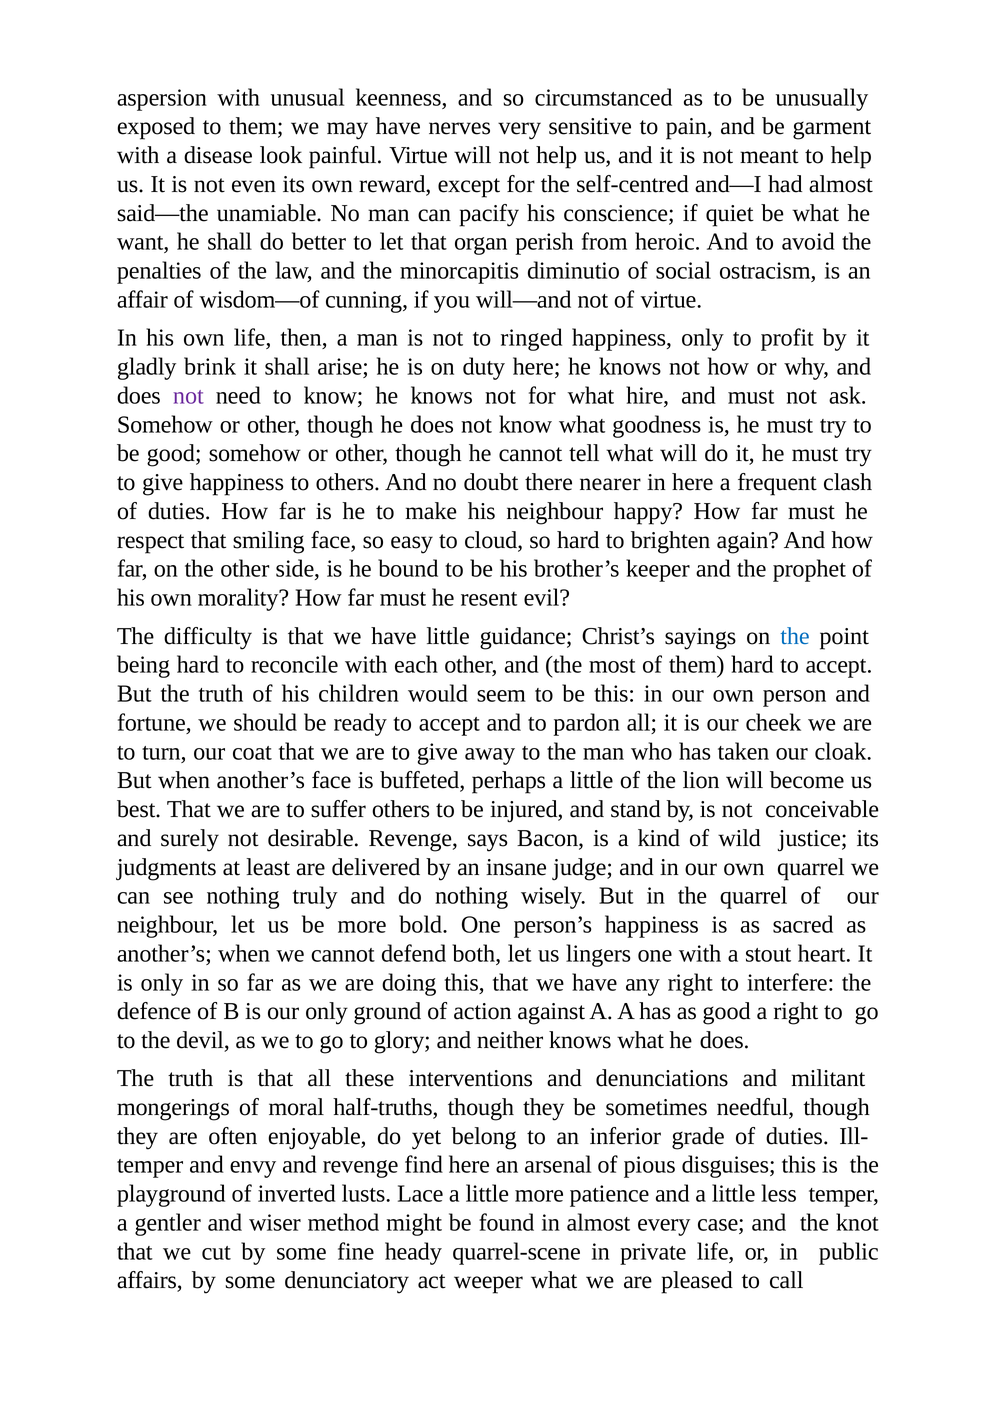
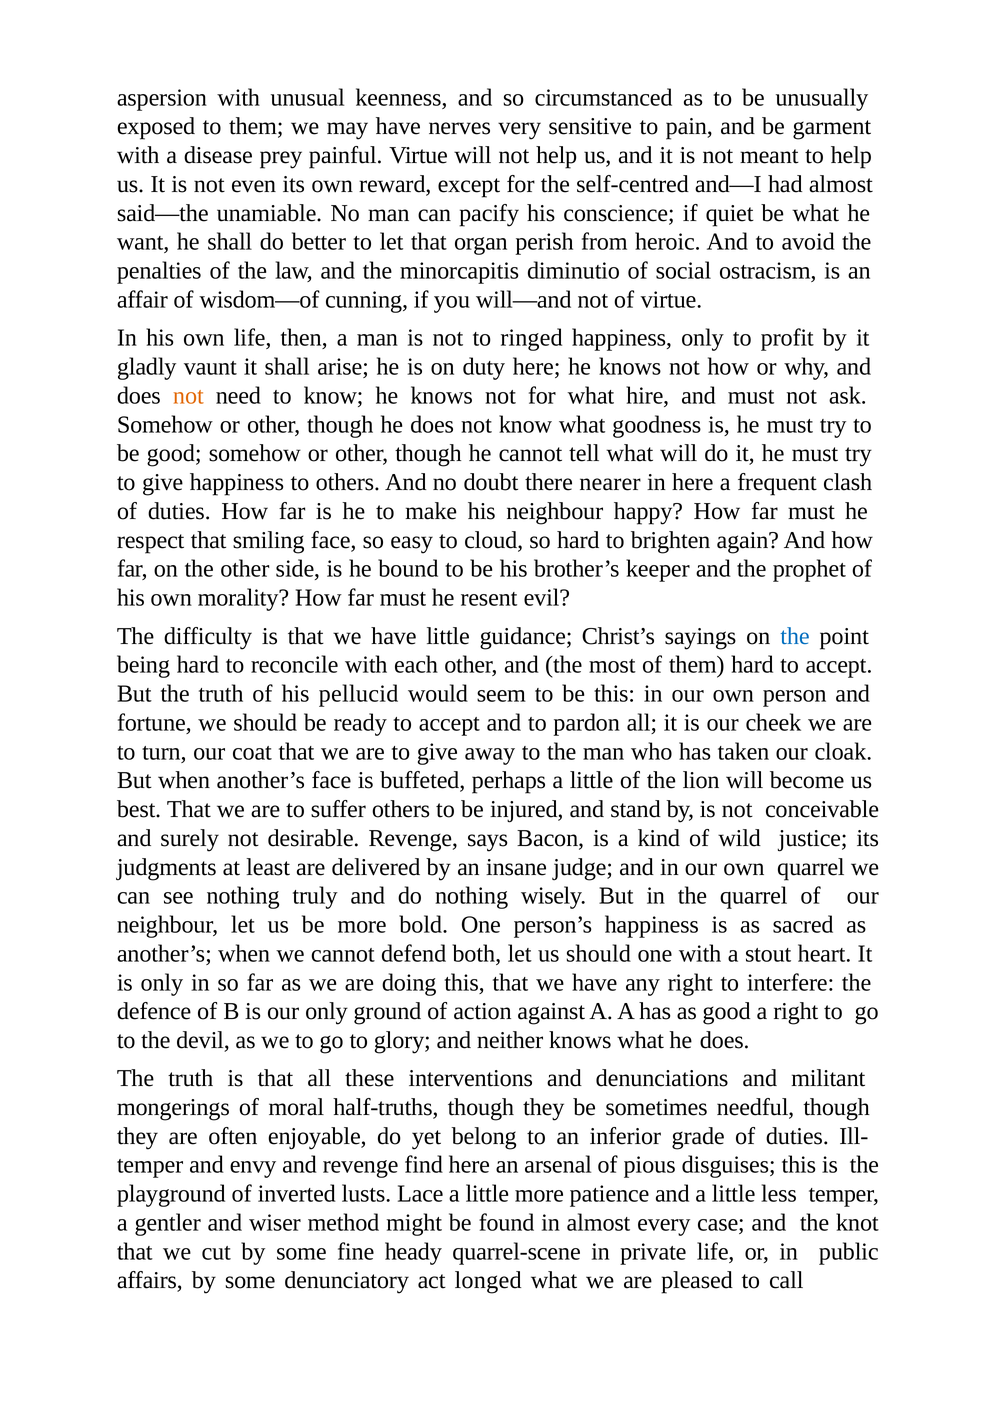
look: look -> prey
brink: brink -> vaunt
not at (188, 396) colour: purple -> orange
children: children -> pellucid
us lingers: lingers -> should
weeper: weeper -> longed
